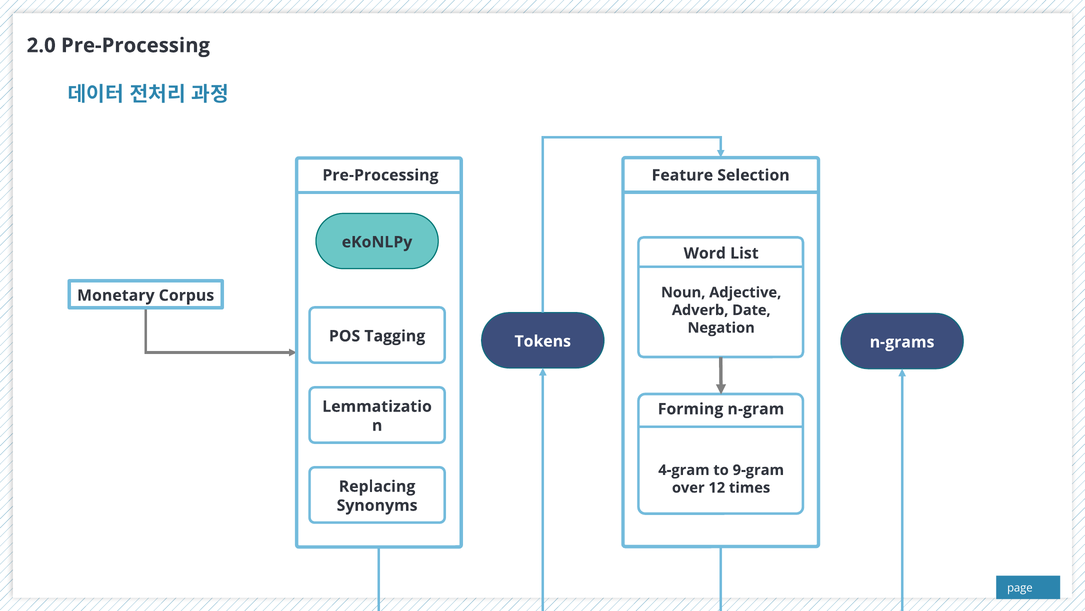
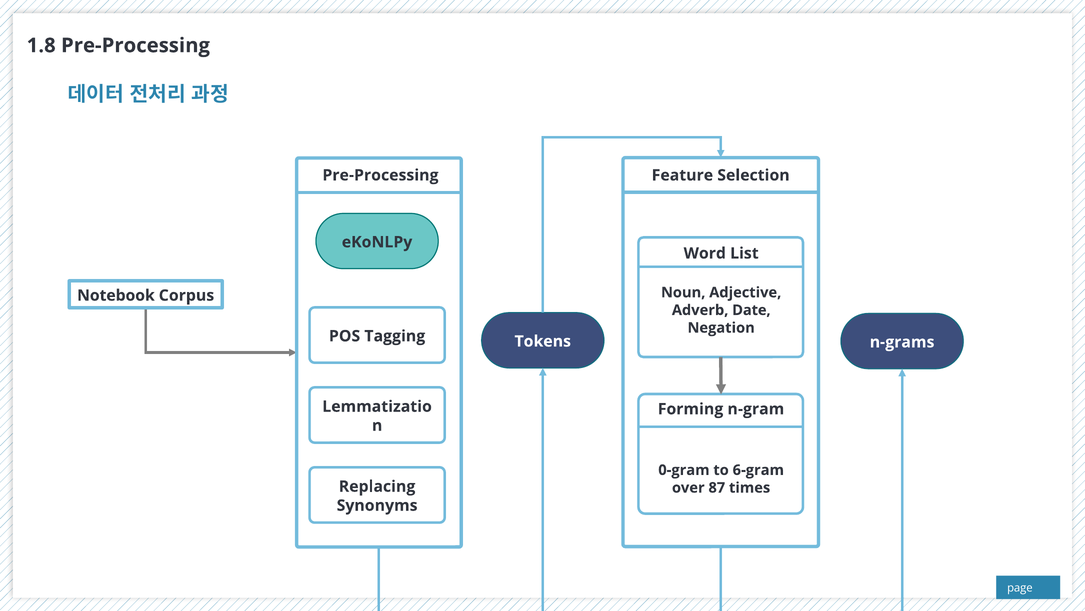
2.0: 2.0 -> 1.8
Monetary: Monetary -> Notebook
4-gram: 4-gram -> 0-gram
9-gram: 9-gram -> 6-gram
12: 12 -> 87
